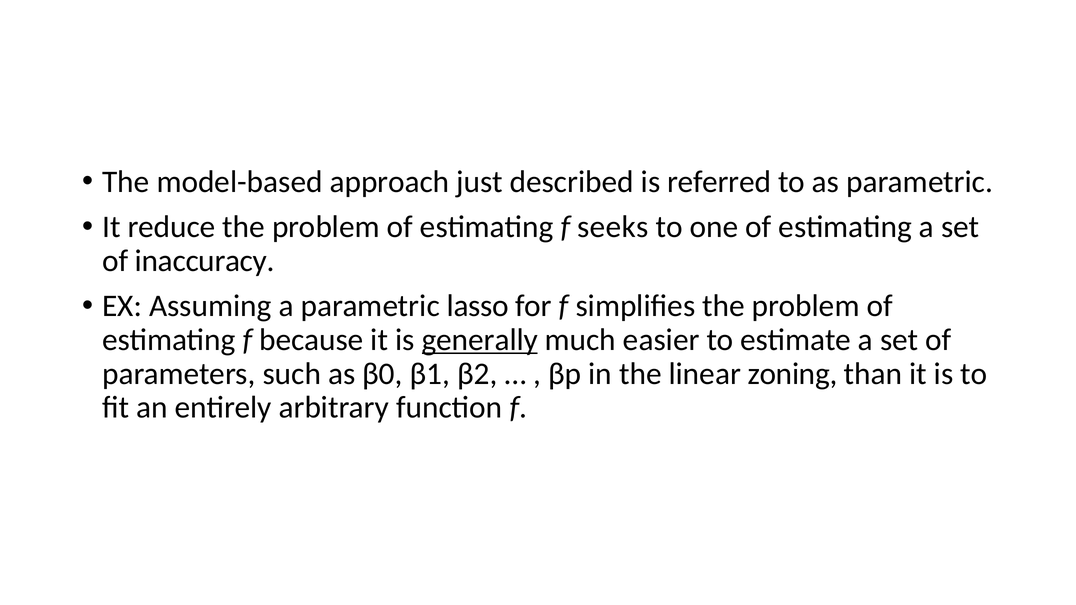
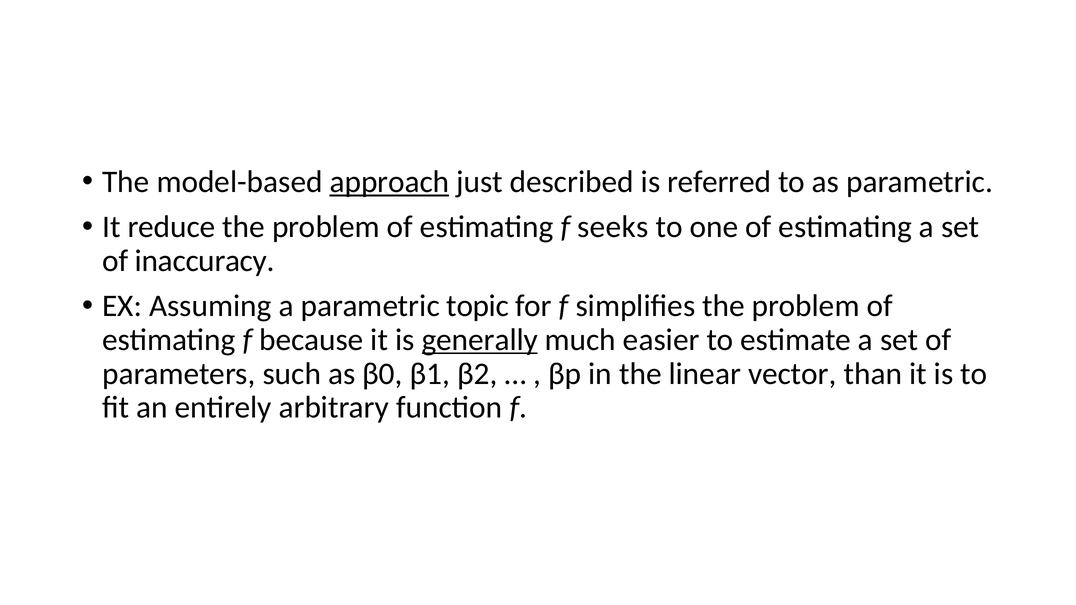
approach underline: none -> present
lasso: lasso -> topic
zoning: zoning -> vector
